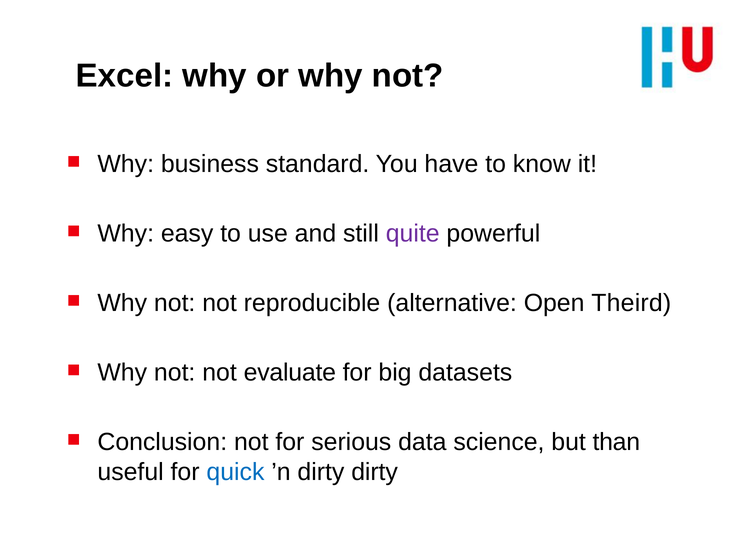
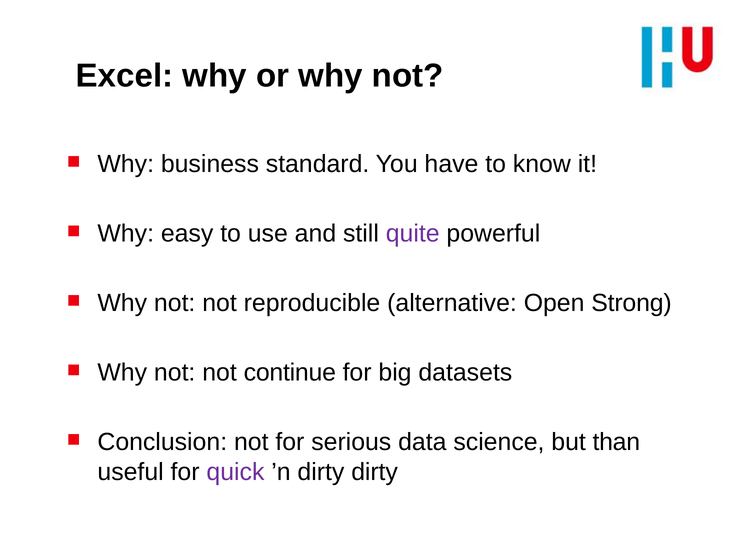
Theird: Theird -> Strong
evaluate: evaluate -> continue
quick colour: blue -> purple
